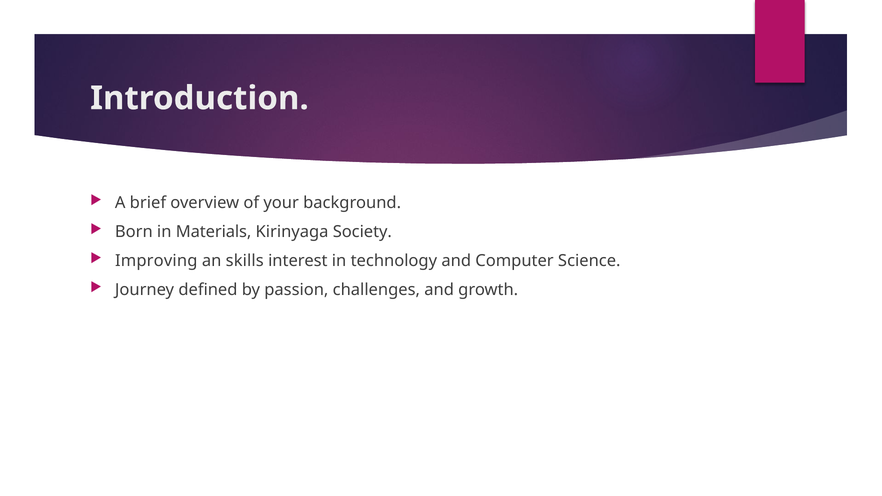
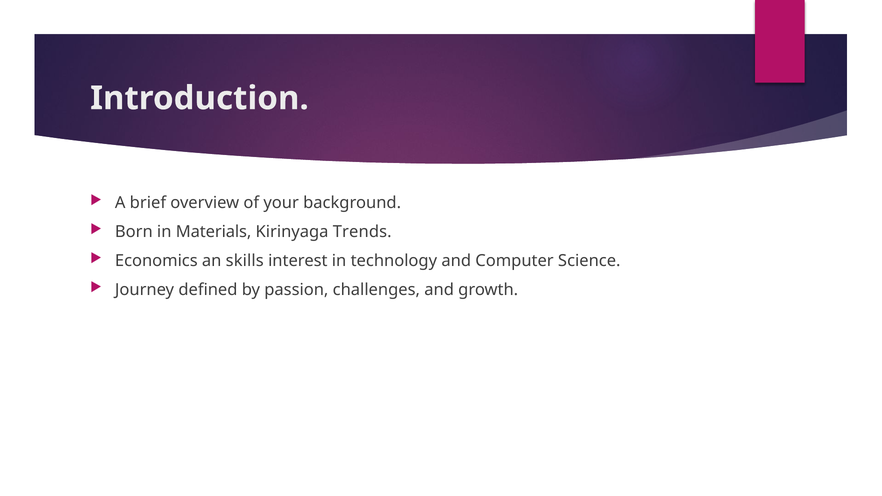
Society: Society -> Trends
Improving: Improving -> Economics
